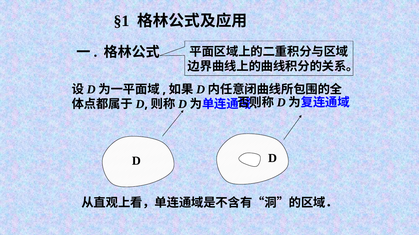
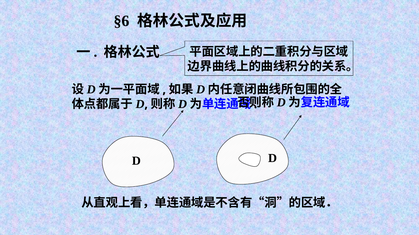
§1: §1 -> §6
